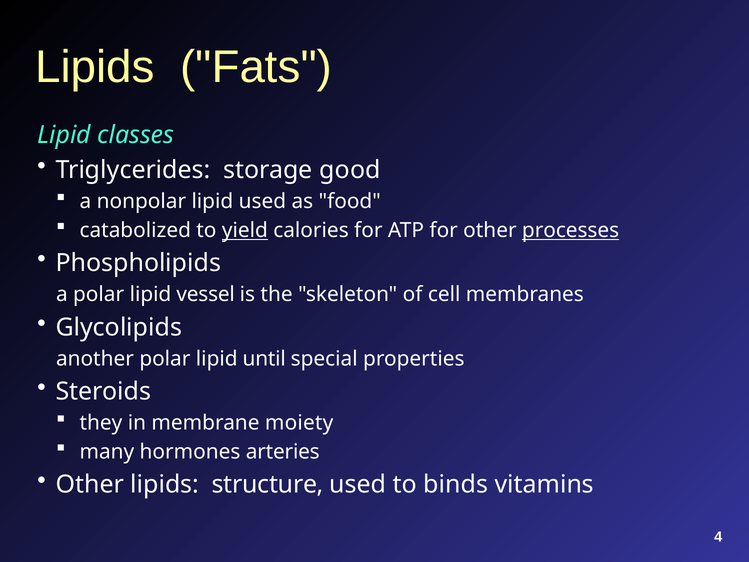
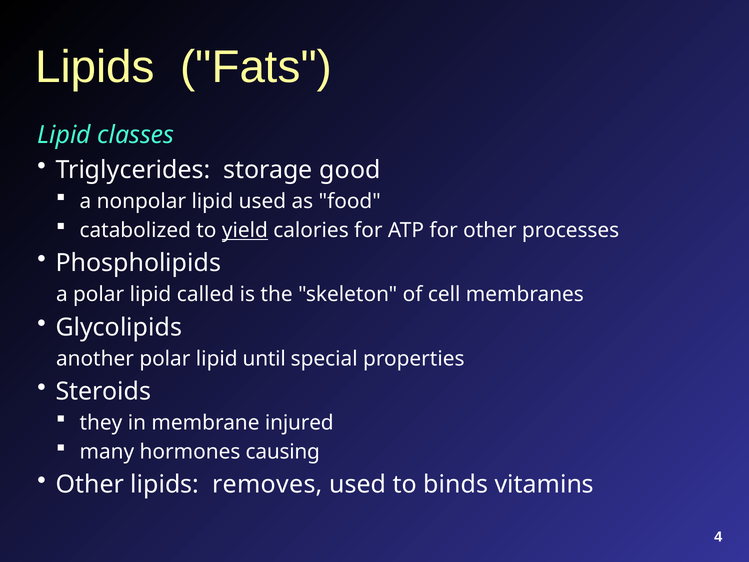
processes underline: present -> none
vessel: vessel -> called
moiety: moiety -> injured
arteries: arteries -> causing
structure: structure -> removes
